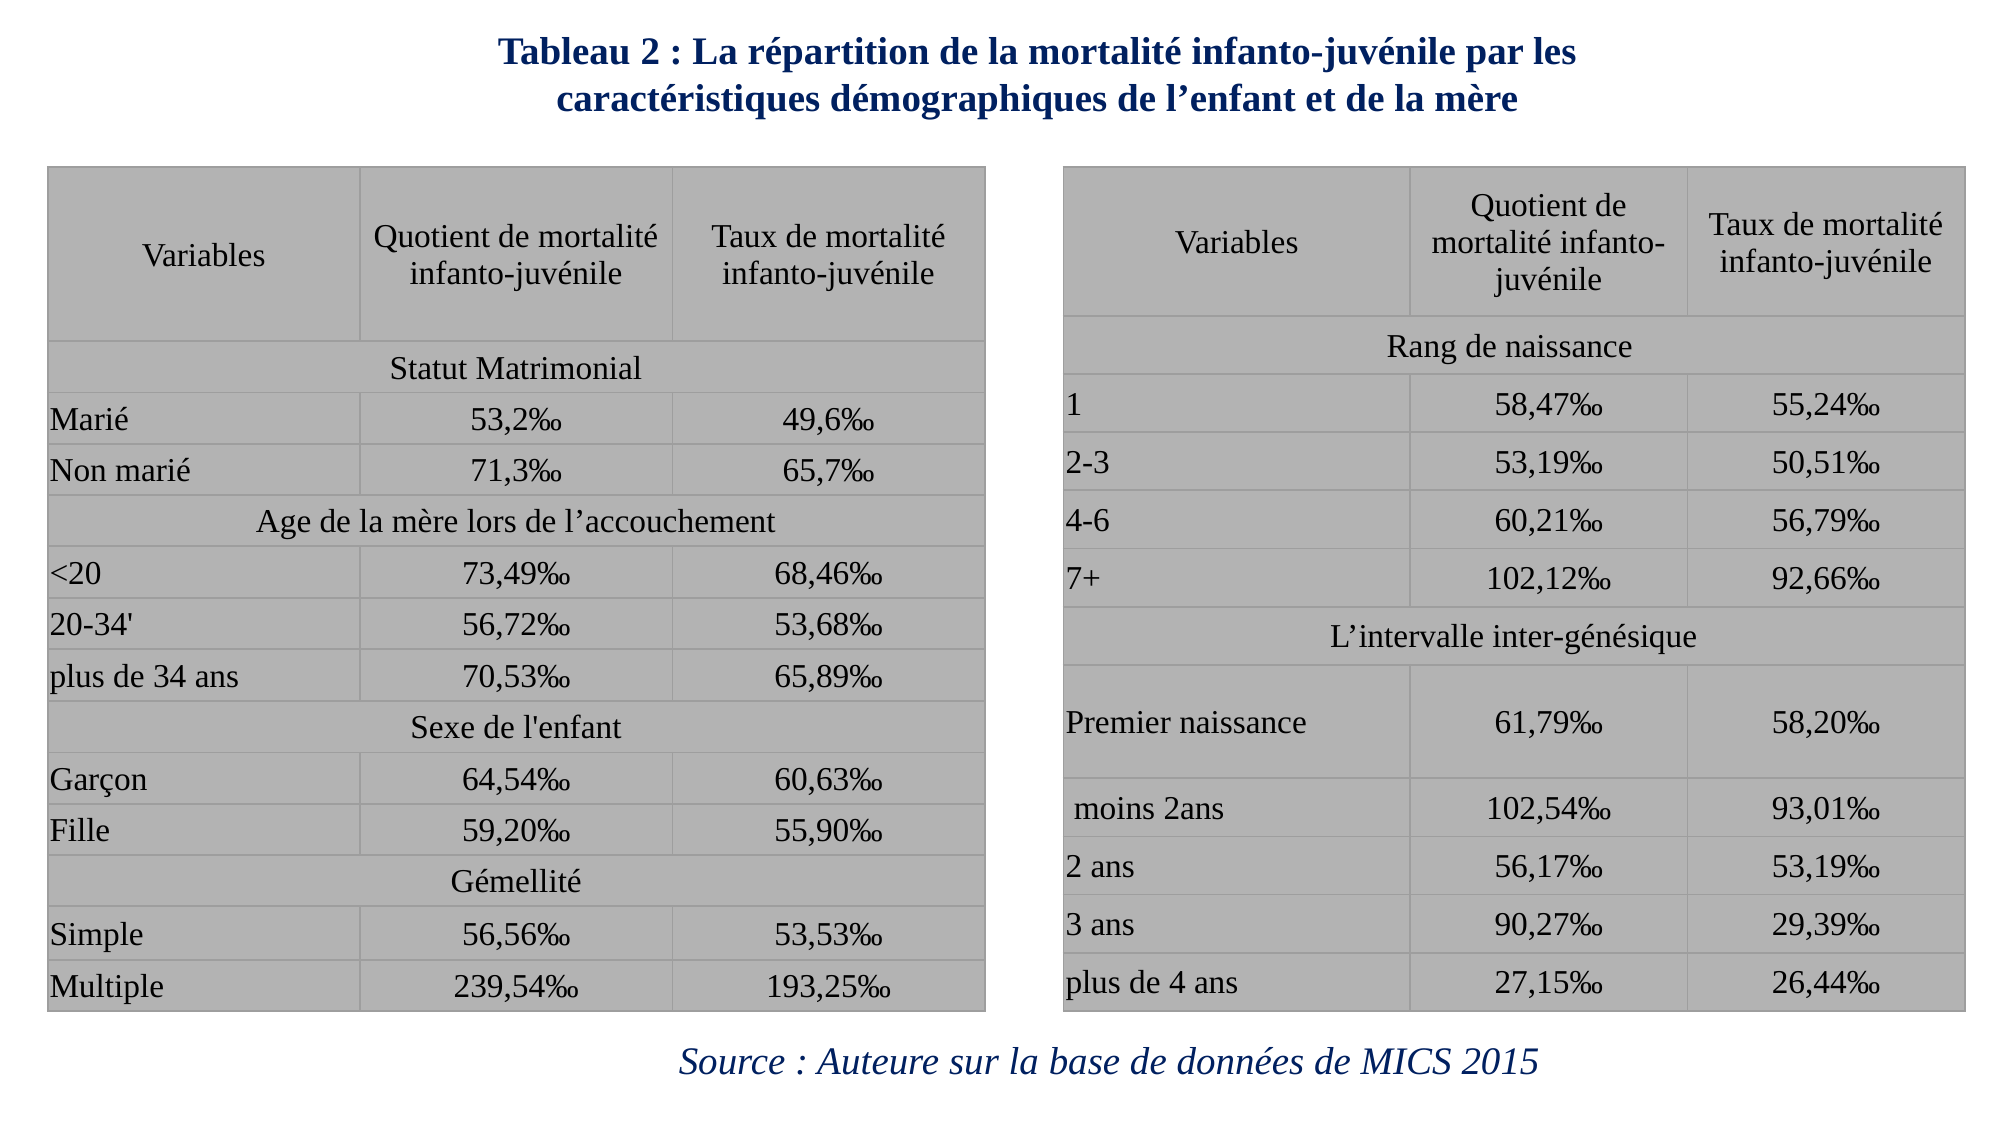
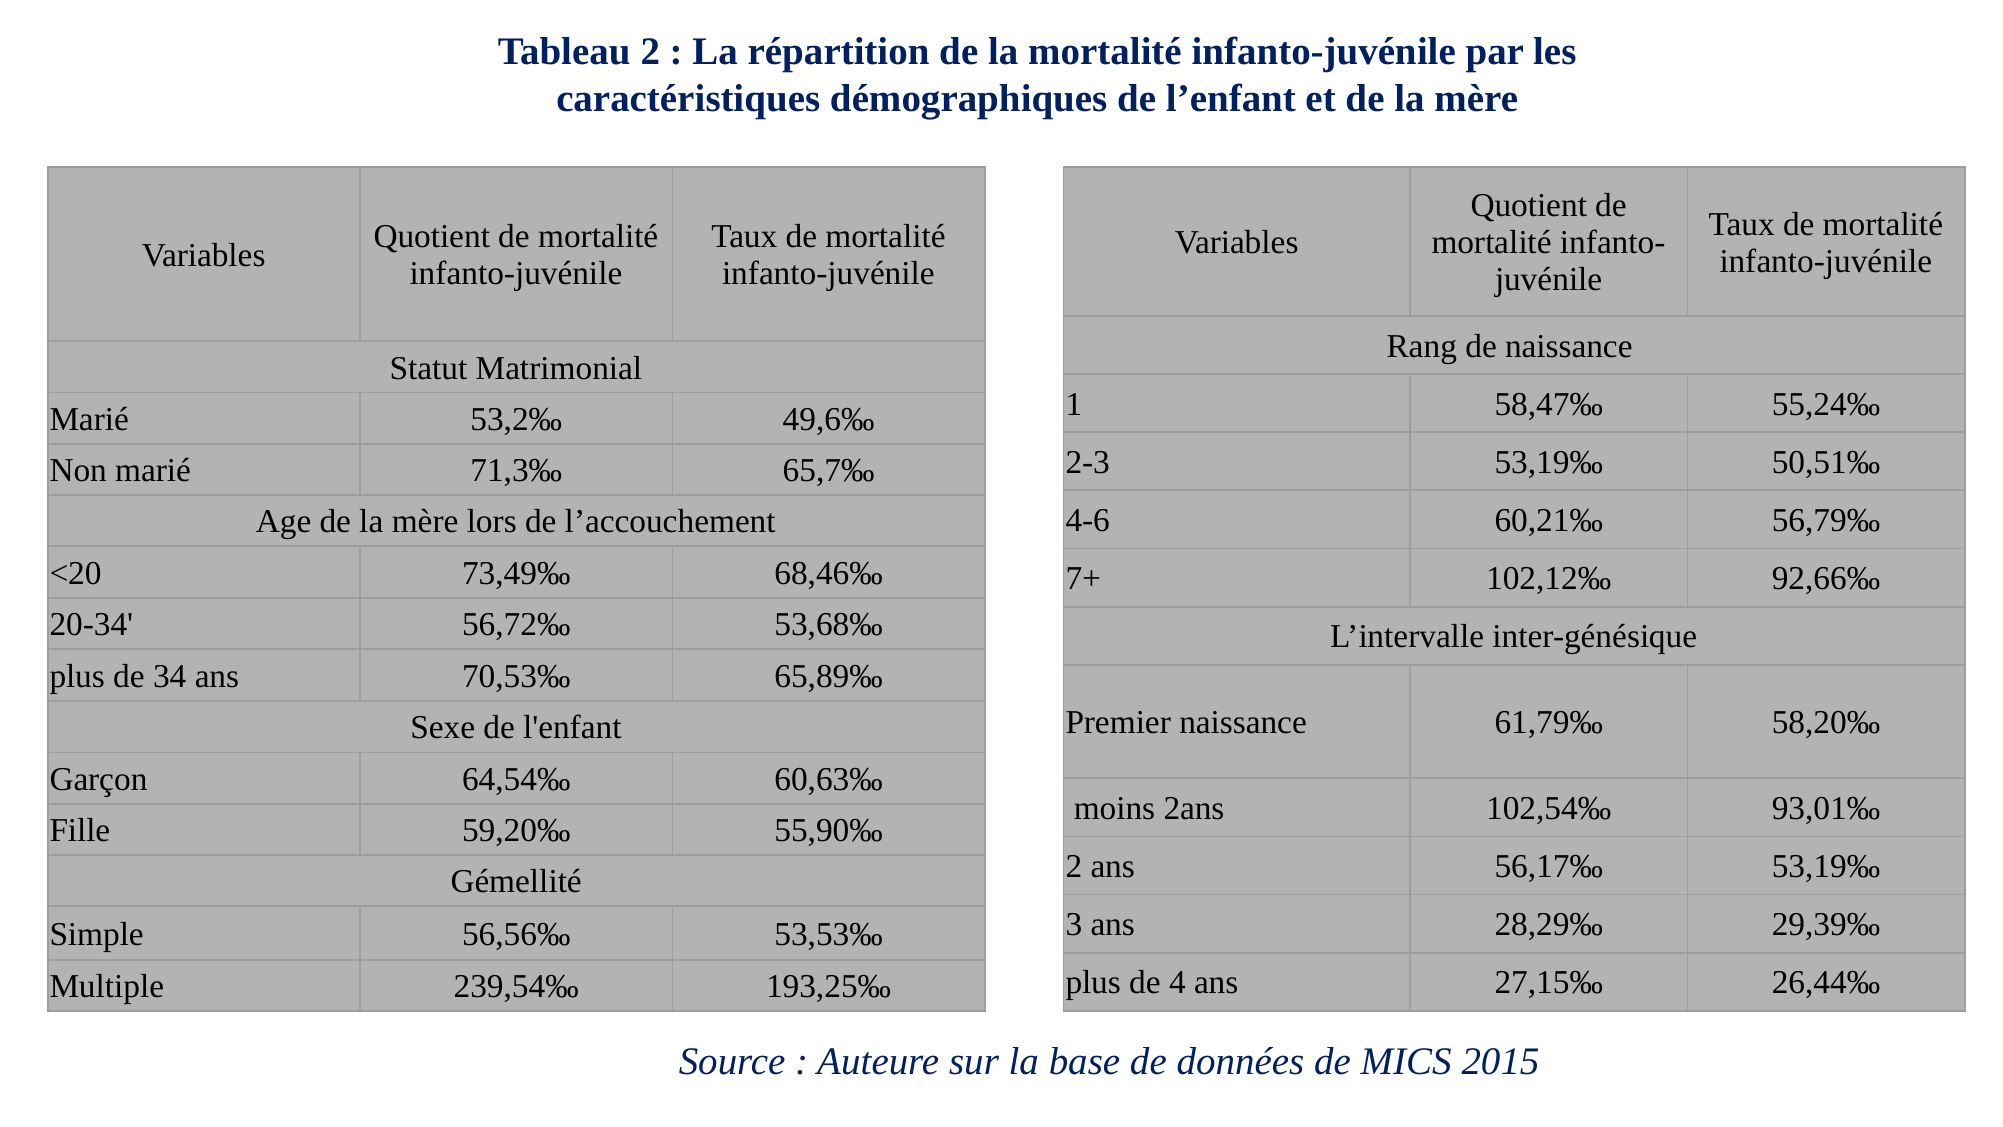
90,27‰: 90,27‰ -> 28,29‰
